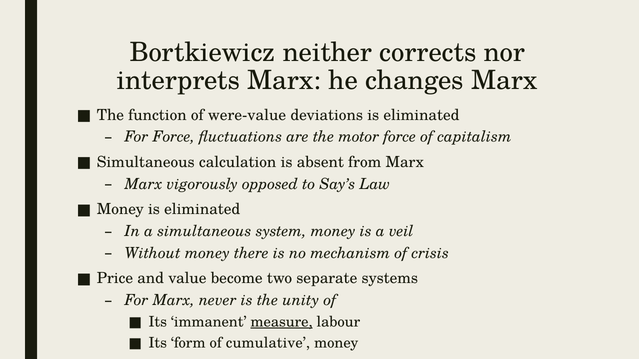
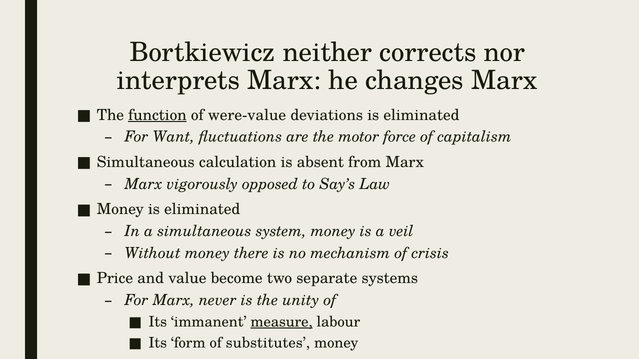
function underline: none -> present
For Force: Force -> Want
cumulative: cumulative -> substitutes
